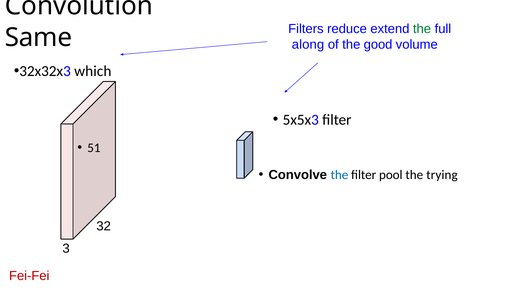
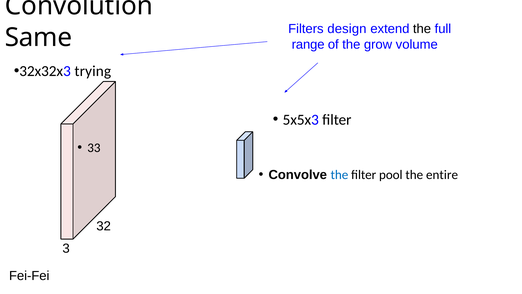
reduce: reduce -> design
the at (422, 29) colour: green -> black
along: along -> range
good: good -> grow
which: which -> trying
51: 51 -> 33
trying: trying -> entire
Fei-Fei colour: red -> black
